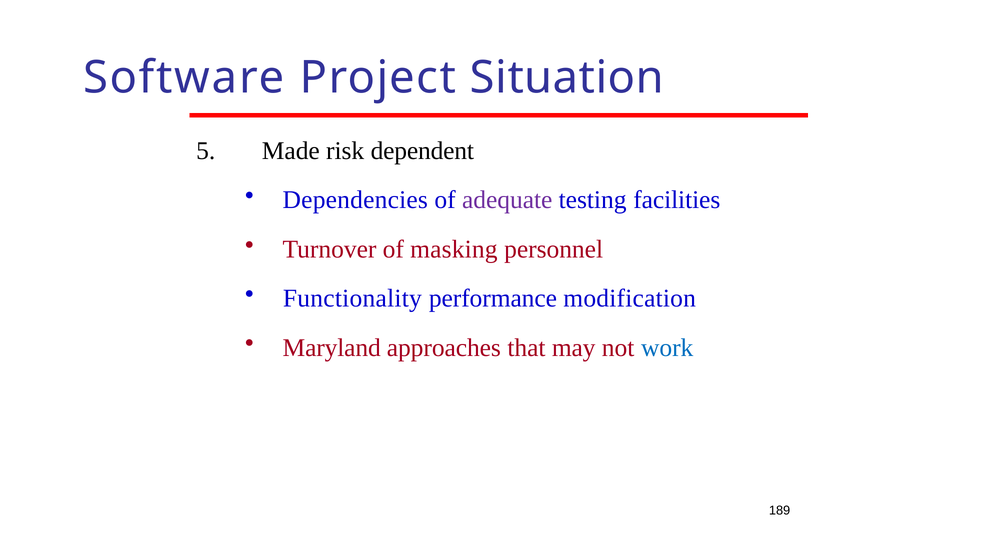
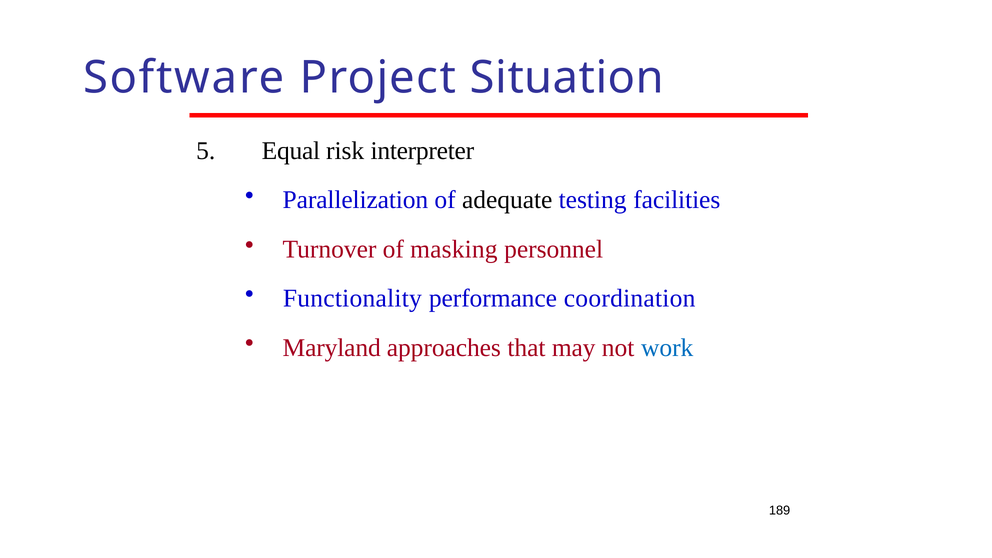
Made: Made -> Equal
dependent: dependent -> interpreter
Dependencies: Dependencies -> Parallelization
adequate colour: purple -> black
modification: modification -> coordination
